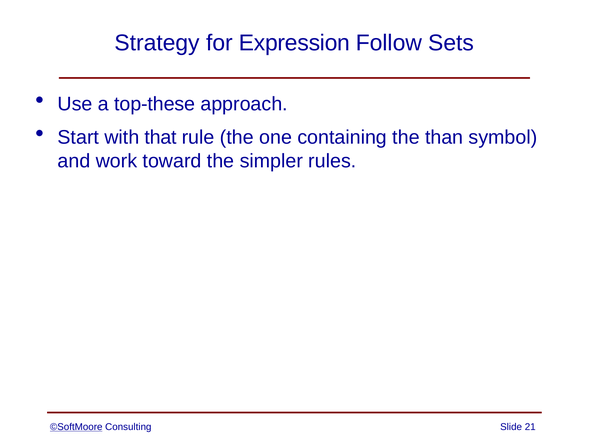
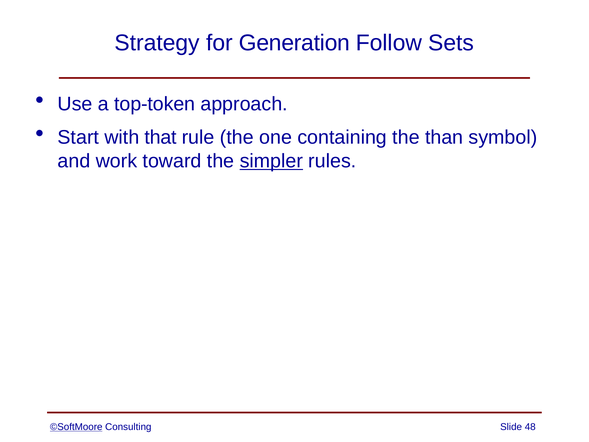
Expression: Expression -> Generation
top-these: top-these -> top-token
simpler underline: none -> present
21: 21 -> 48
